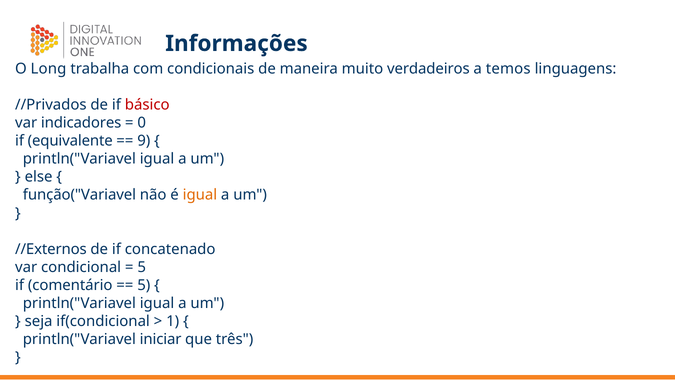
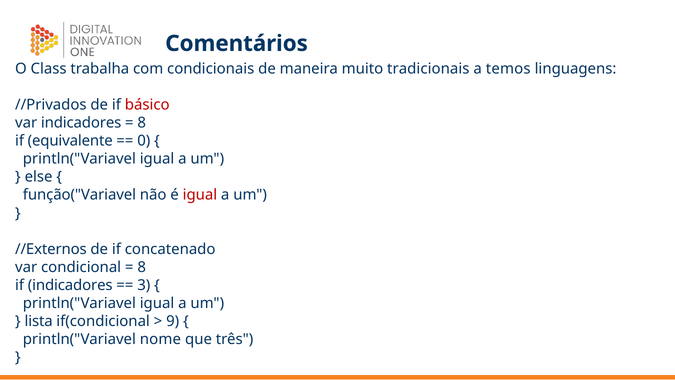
Informações: Informações -> Comentários
Long: Long -> Class
verdadeiros: verdadeiros -> tradicionais
0 at (142, 123): 0 -> 8
9: 9 -> 0
igual at (200, 195) colour: orange -> red
5 at (142, 267): 5 -> 8
if comentário: comentário -> indicadores
5 at (144, 285): 5 -> 3
seja: seja -> lista
1: 1 -> 9
iniciar: iniciar -> nome
